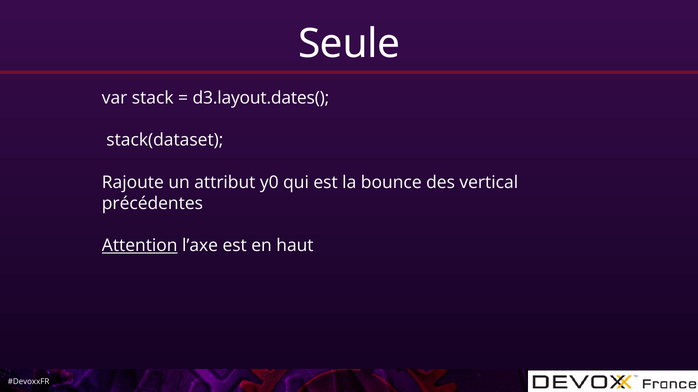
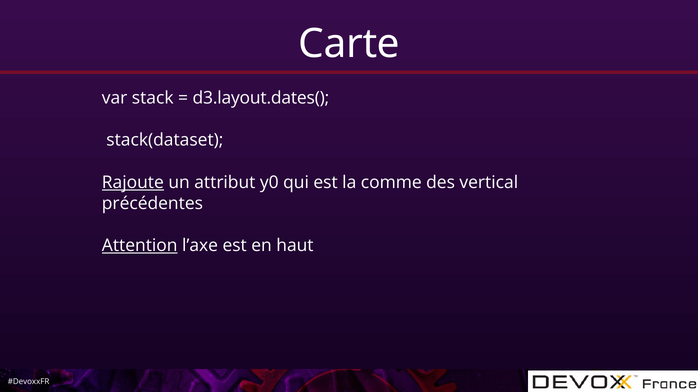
Seule: Seule -> Carte
Rajoute underline: none -> present
bounce: bounce -> comme
